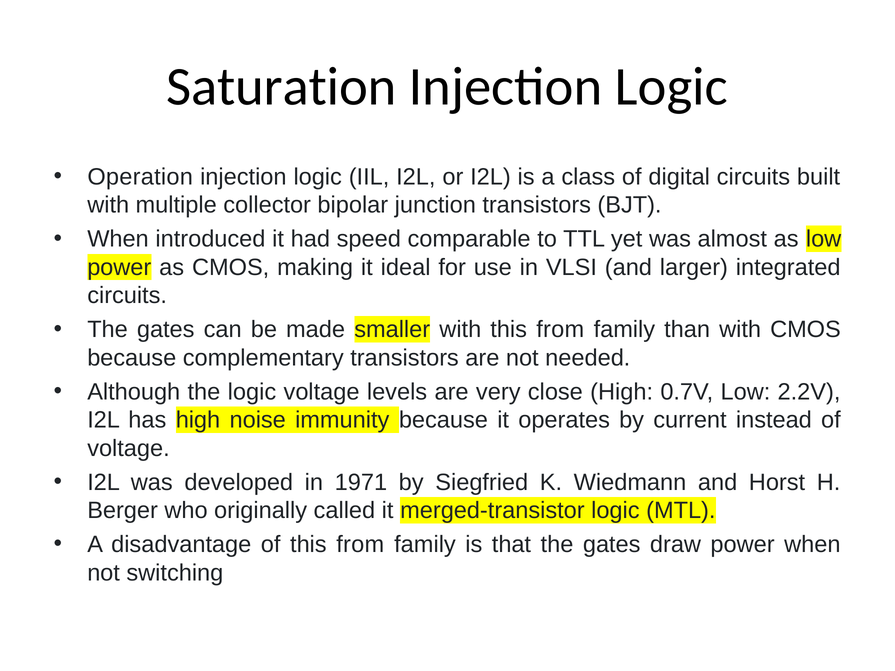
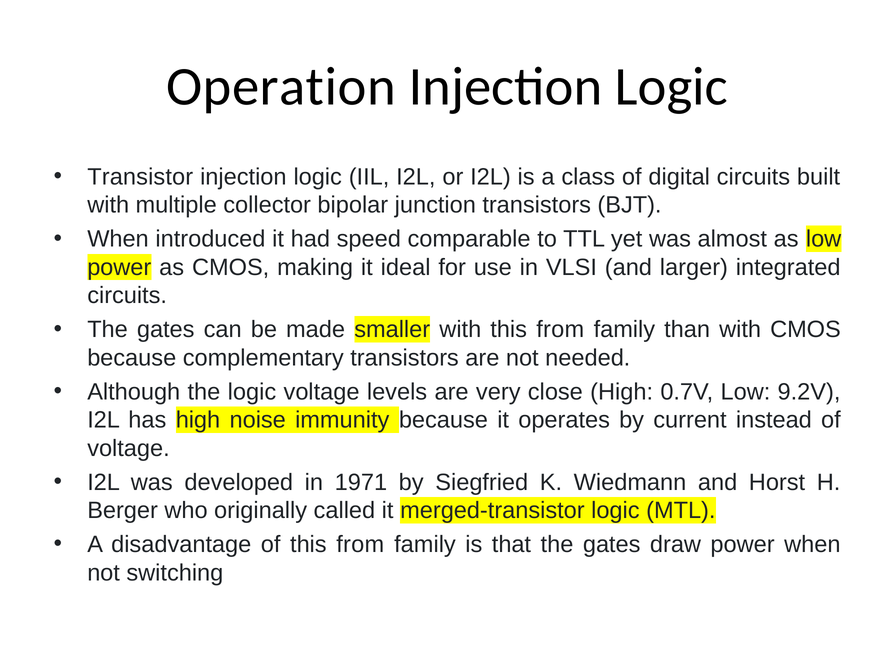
Saturation: Saturation -> Operation
Operation: Operation -> Transistor
2.2V: 2.2V -> 9.2V
